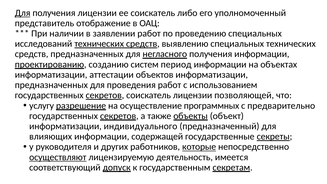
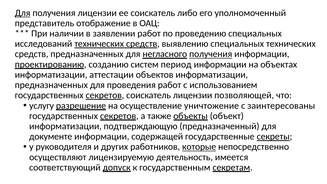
получения at (211, 54) underline: none -> present
программных: программных -> уничтожение
предварительно: предварительно -> заинтересованы
индивидуального: индивидуального -> подтверждающую
влияющих: влияющих -> документе
осуществляют underline: present -> none
